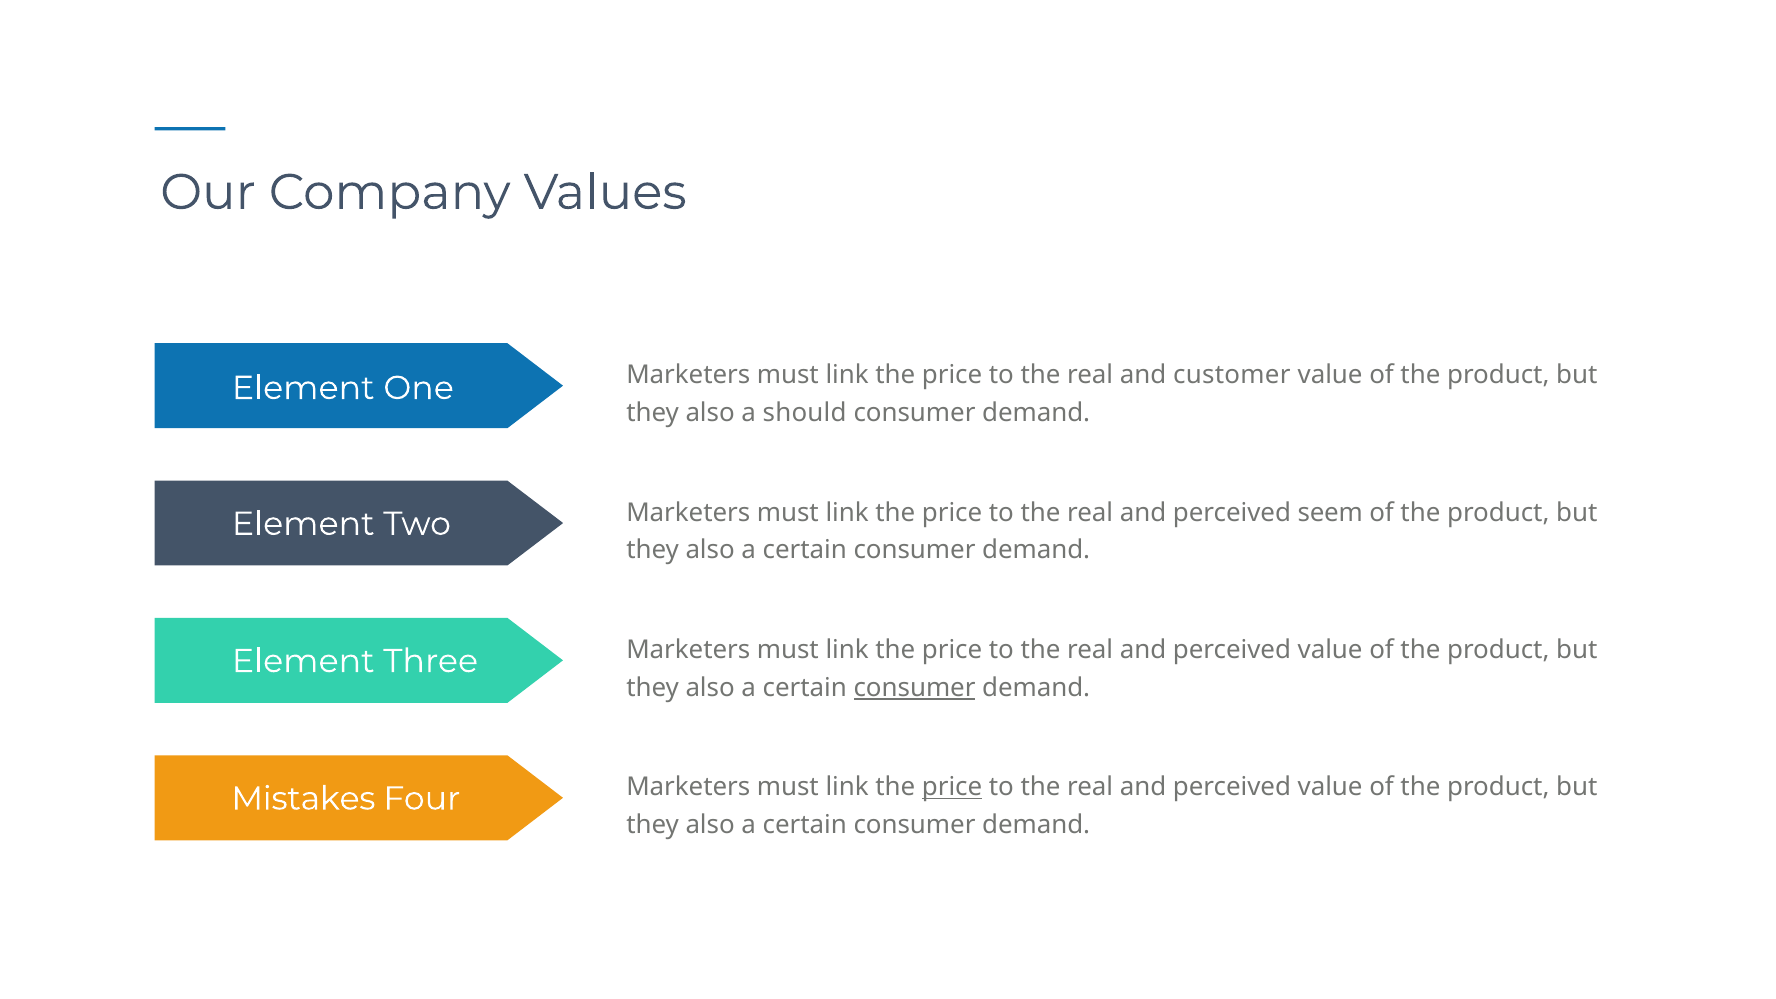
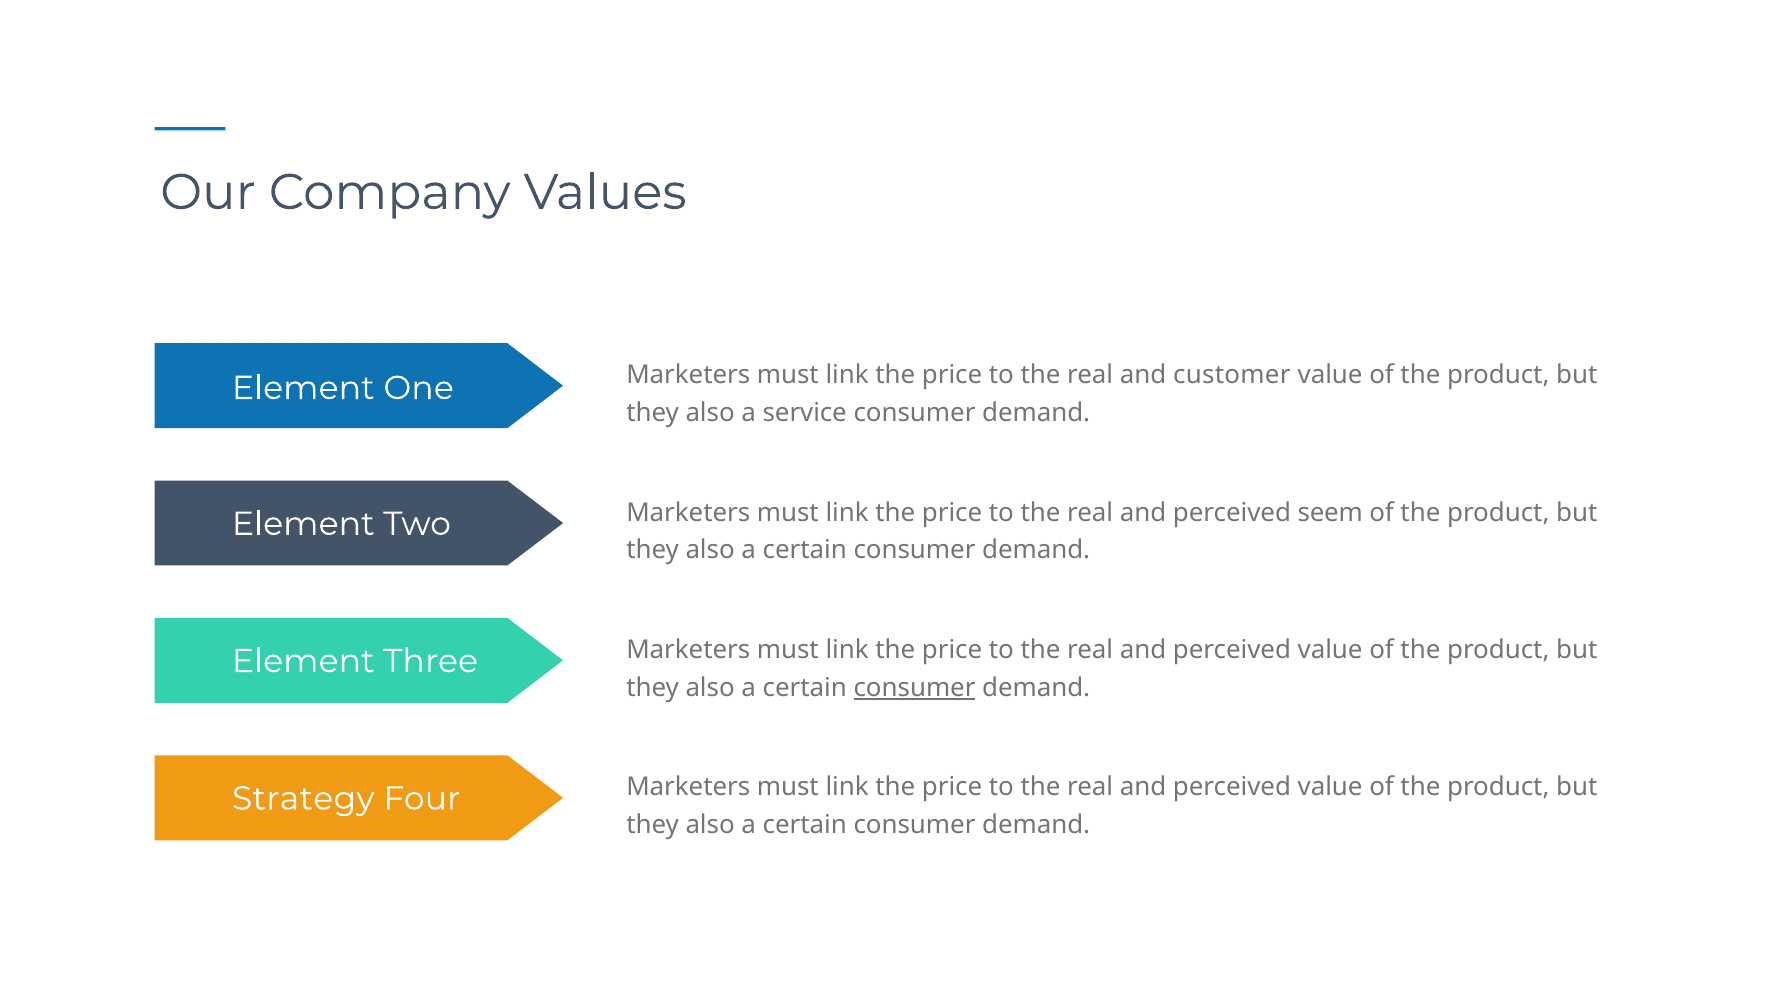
should: should -> service
price at (952, 787) underline: present -> none
Mistakes: Mistakes -> Strategy
